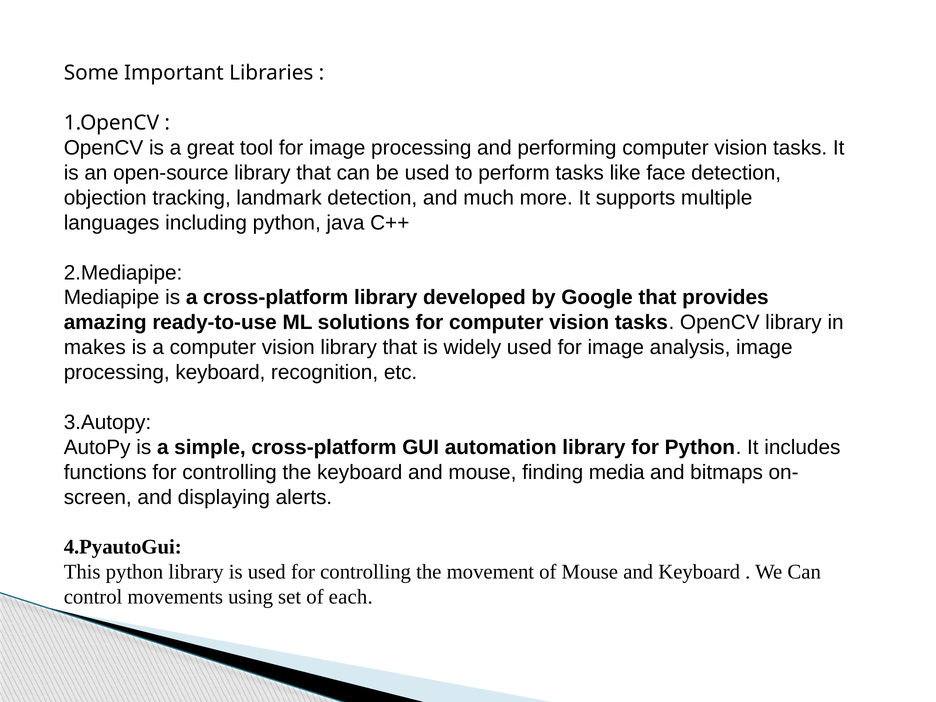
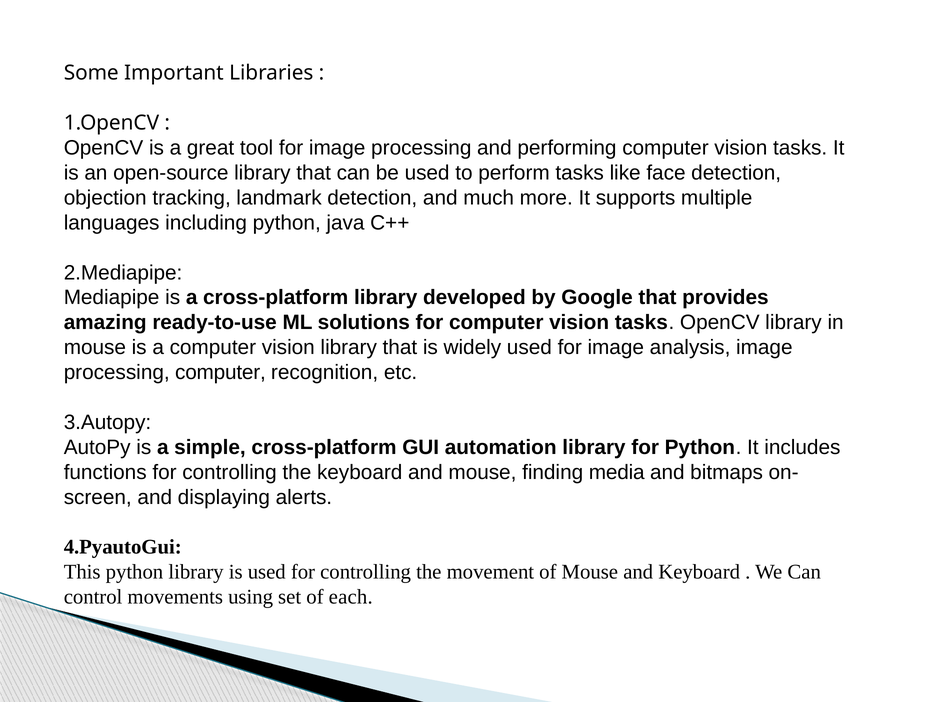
makes at (95, 348): makes -> mouse
processing keyboard: keyboard -> computer
